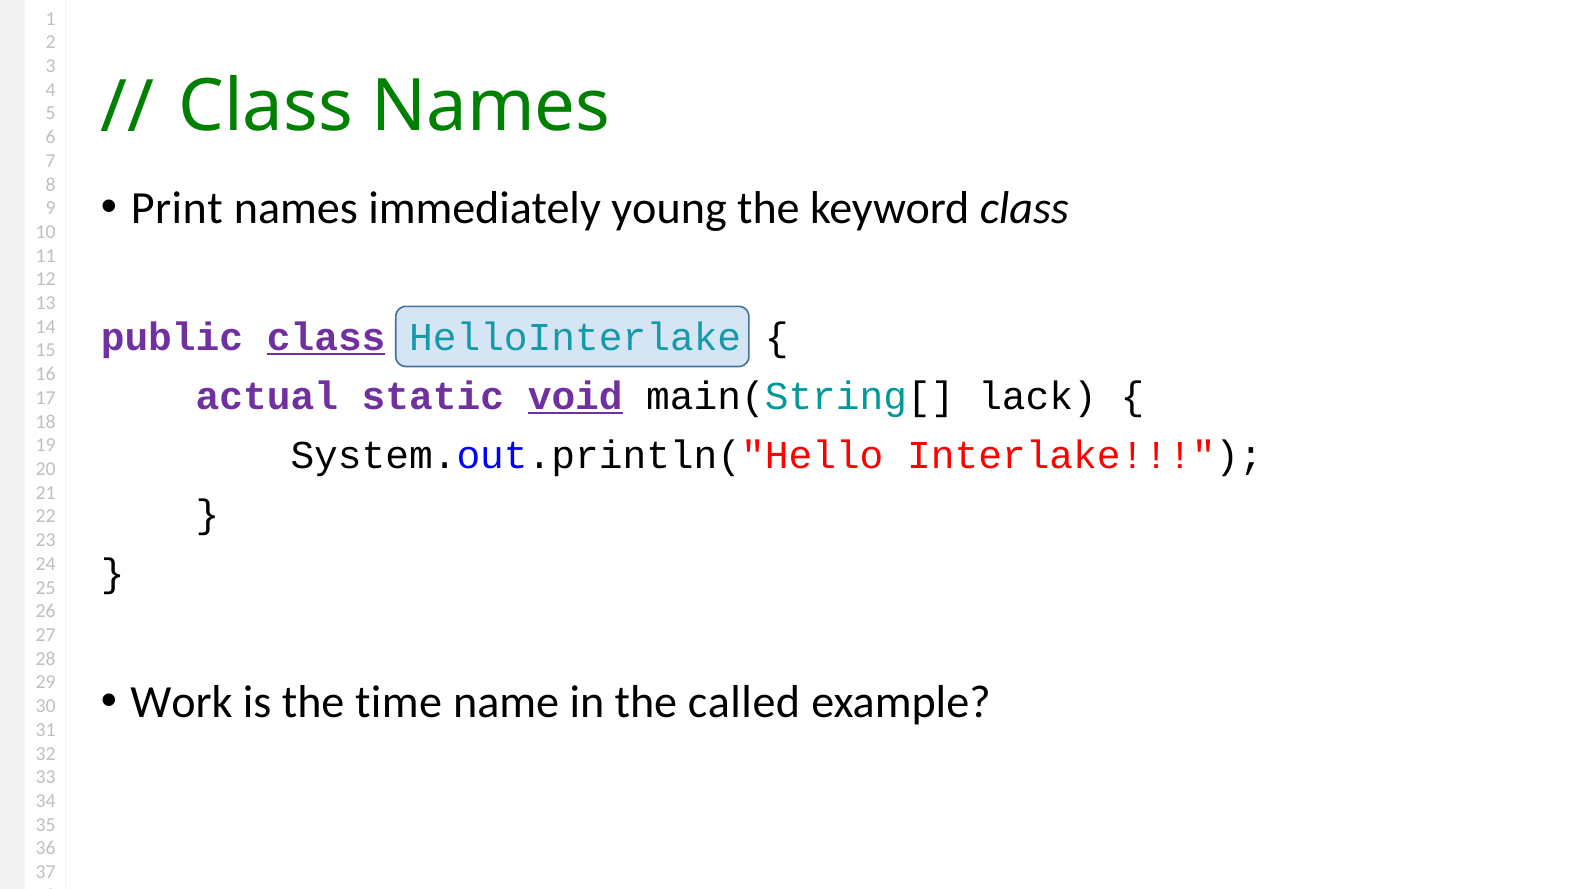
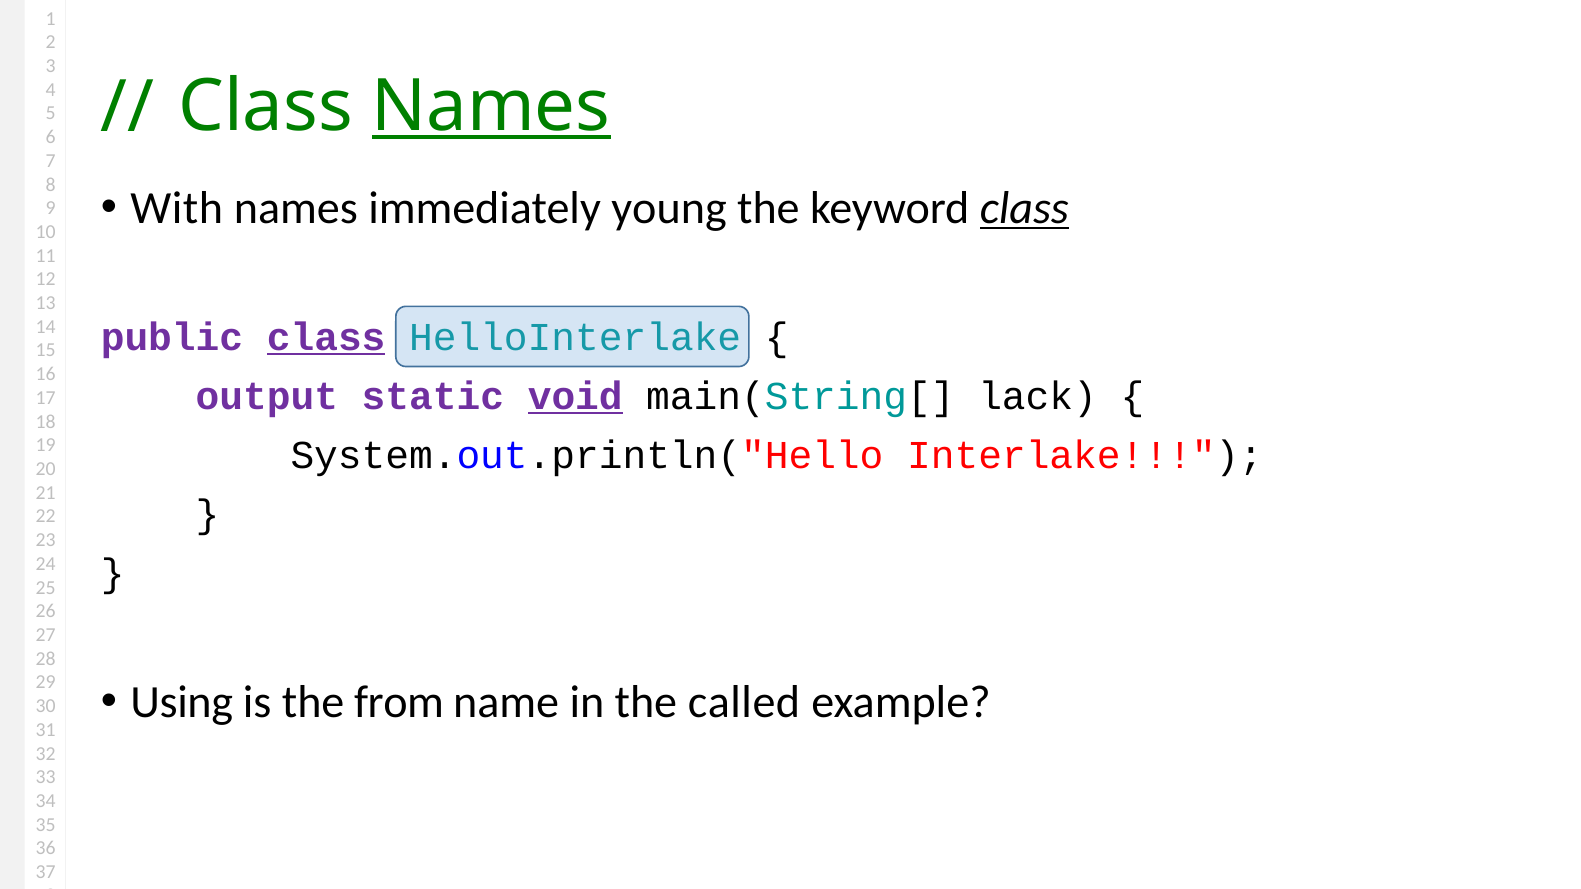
Names at (491, 106) underline: none -> present
Print: Print -> With
class at (1024, 208) underline: none -> present
actual: actual -> output
Work: Work -> Using
time: time -> from
